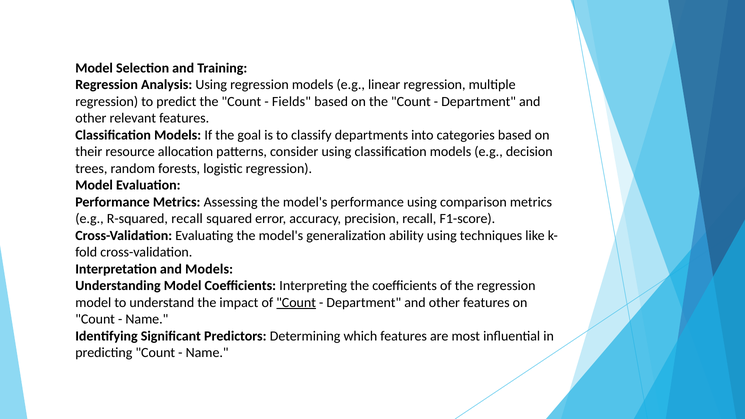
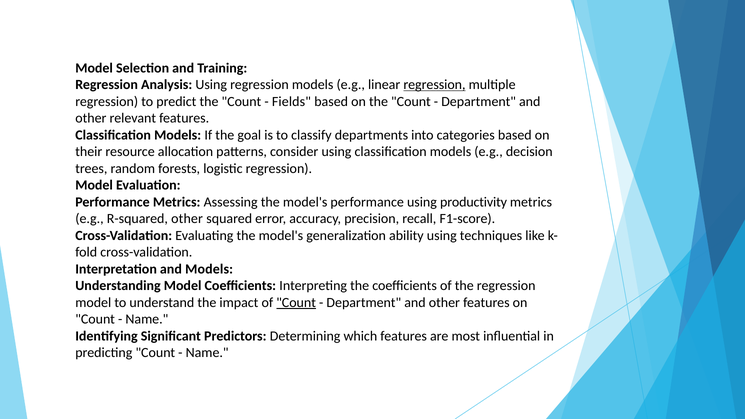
regression at (434, 85) underline: none -> present
comparison: comparison -> productivity
R-squared recall: recall -> other
